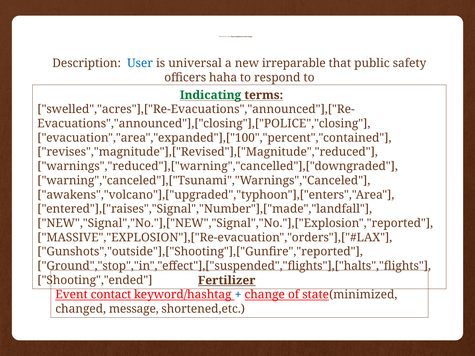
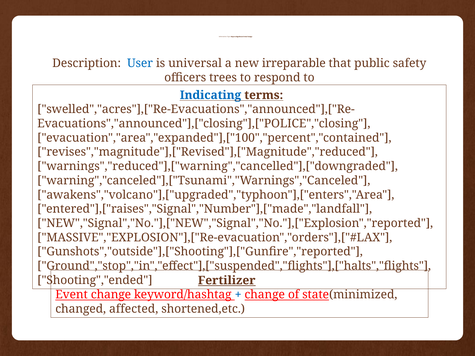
haha: haha -> trees
Indicating colour: green -> blue
Event contact: contact -> change
message: message -> affected
